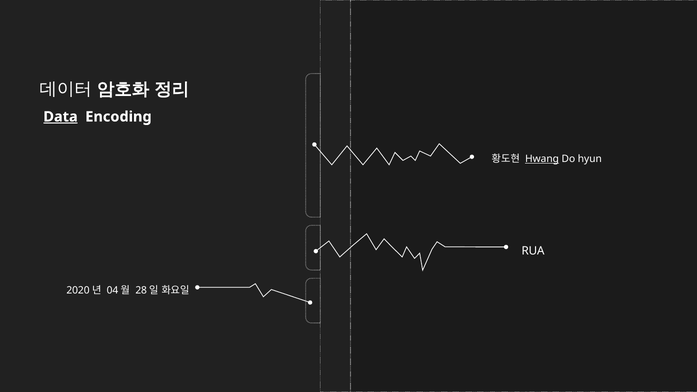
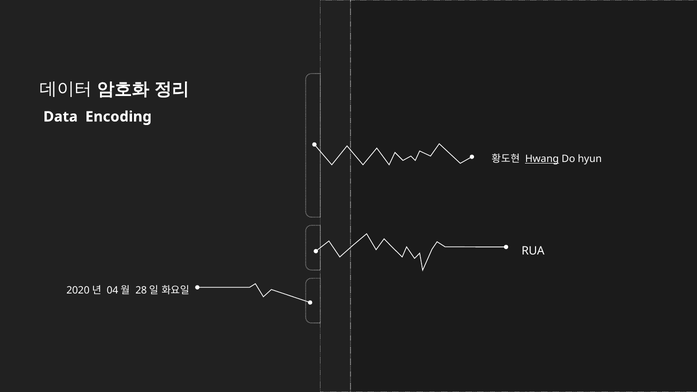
Data underline: present -> none
